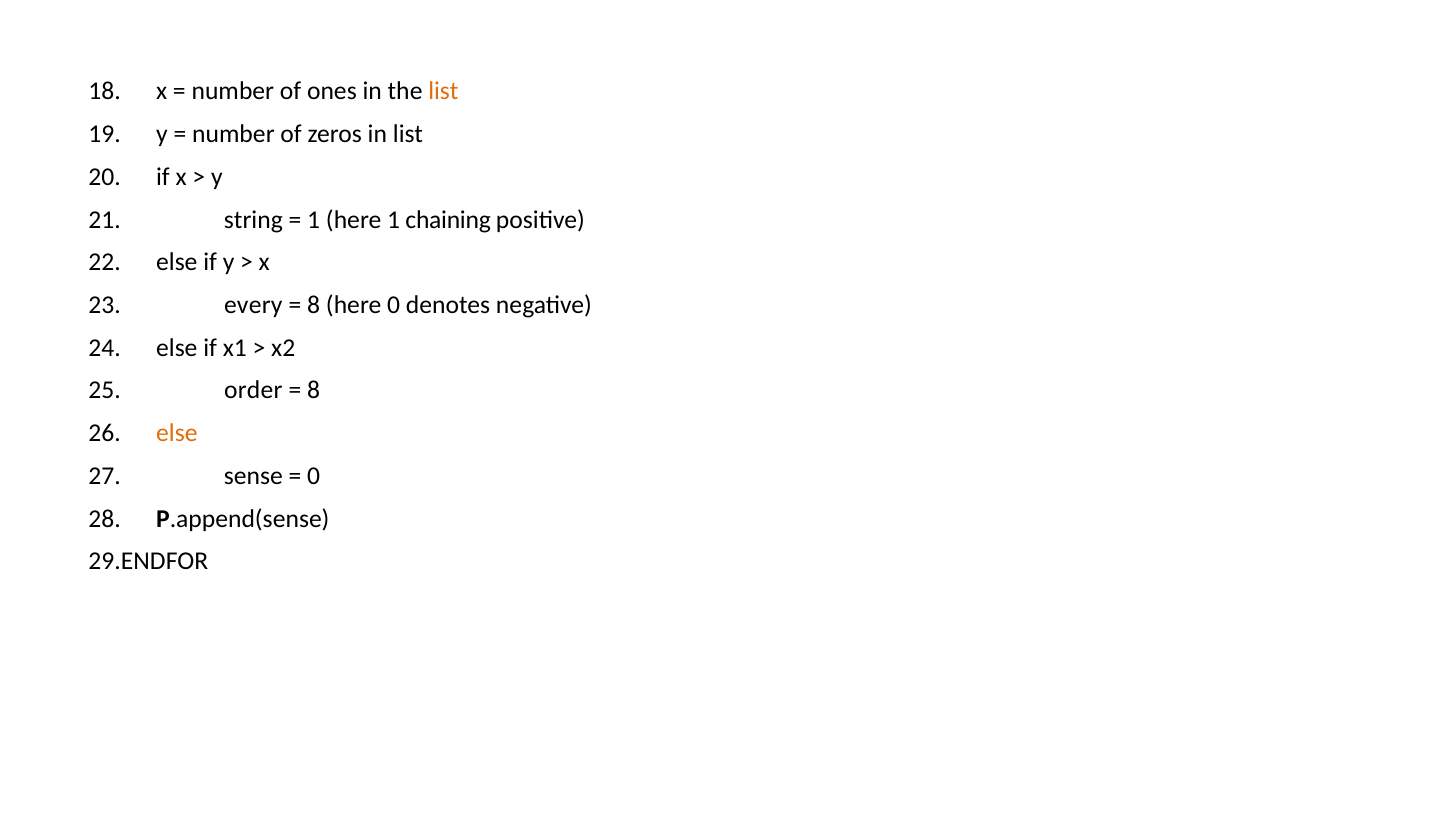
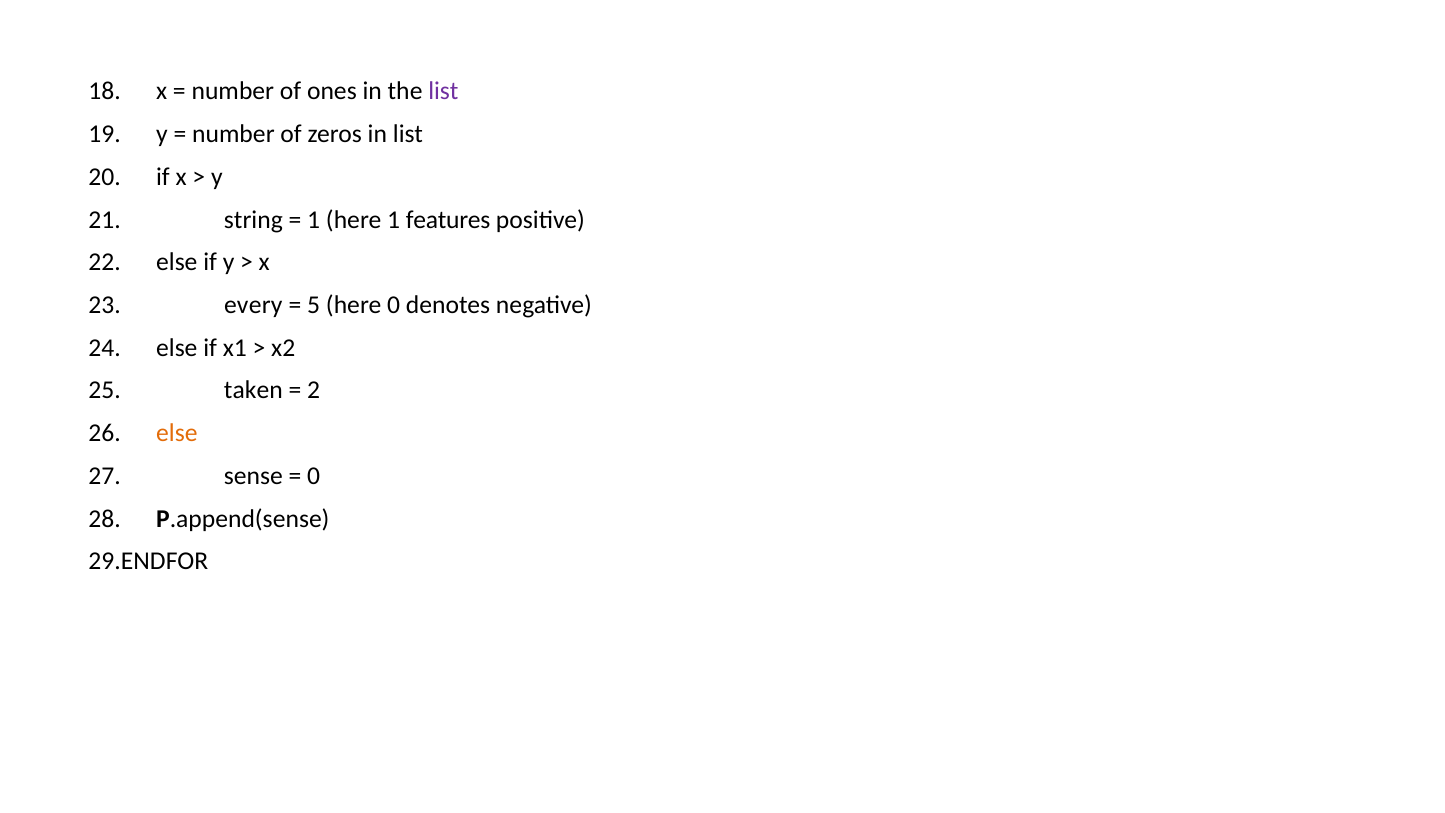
list at (443, 91) colour: orange -> purple
chaining: chaining -> features
8 at (314, 305): 8 -> 5
order: order -> taken
8 at (314, 390): 8 -> 2
